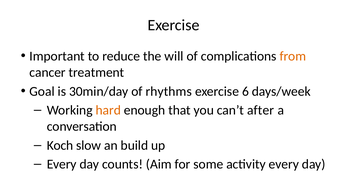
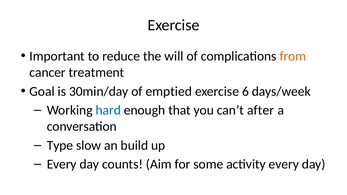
rhythms: rhythms -> emptied
hard colour: orange -> blue
Koch: Koch -> Type
